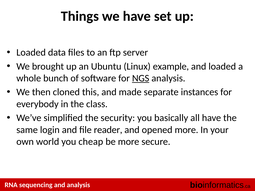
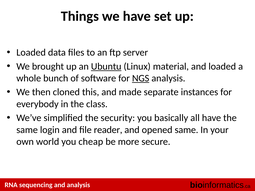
Ubuntu underline: none -> present
example: example -> material
opened more: more -> same
